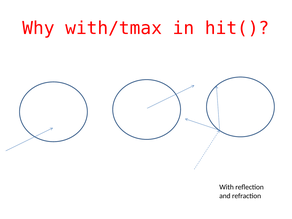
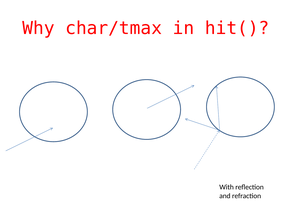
with/tmax: with/tmax -> char/tmax
